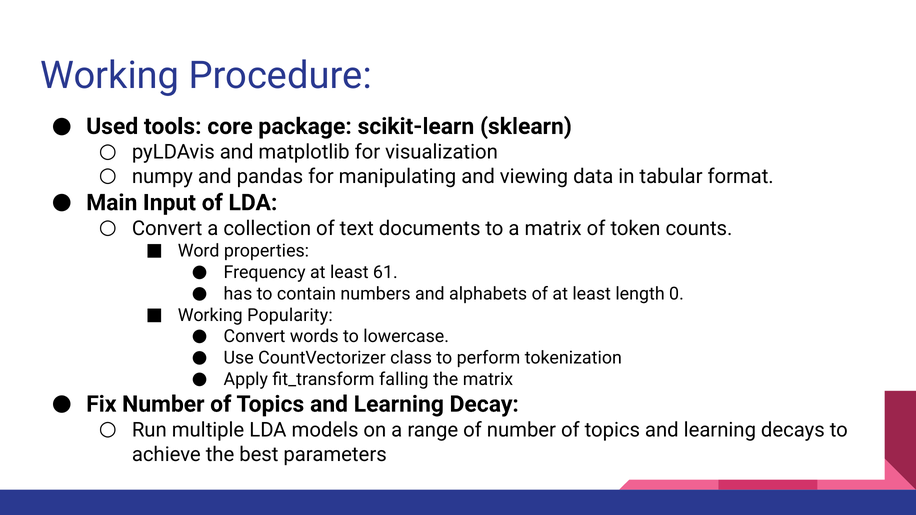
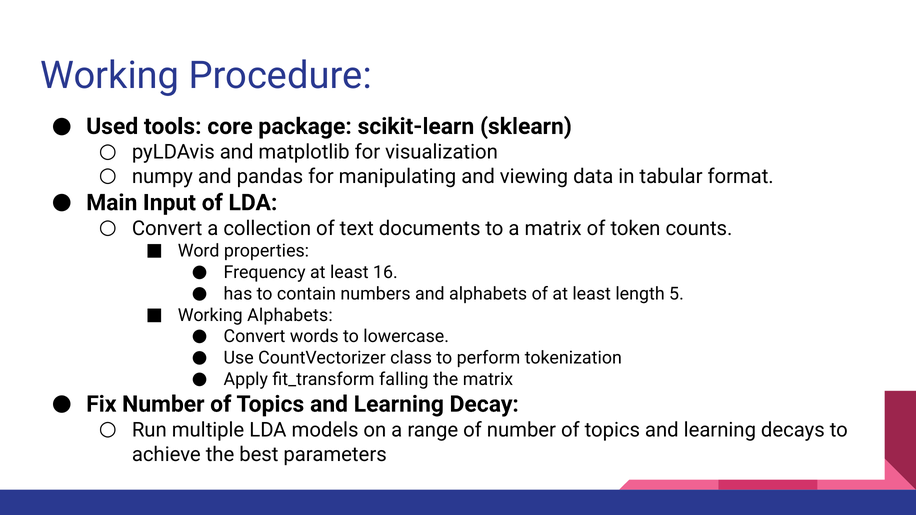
61: 61 -> 16
0: 0 -> 5
Working Popularity: Popularity -> Alphabets
